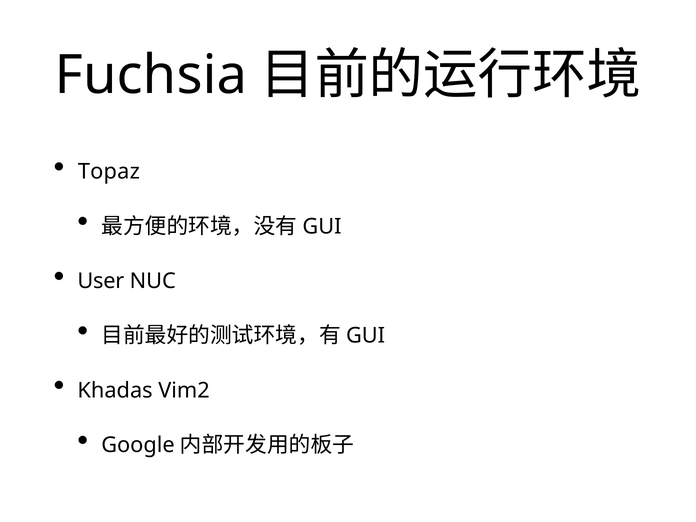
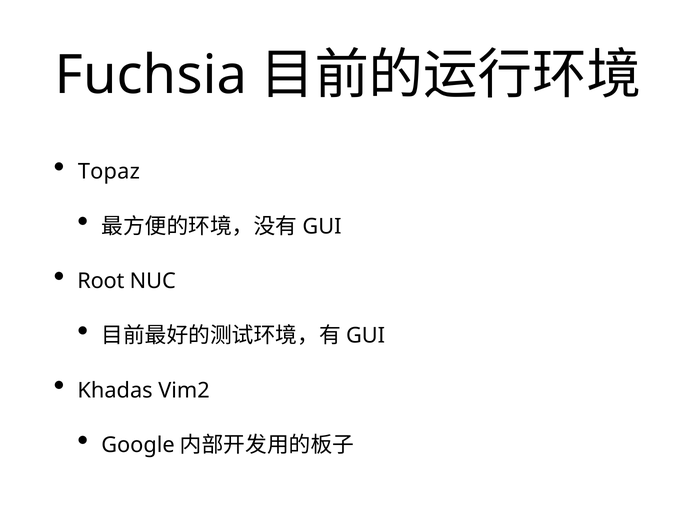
User: User -> Root
